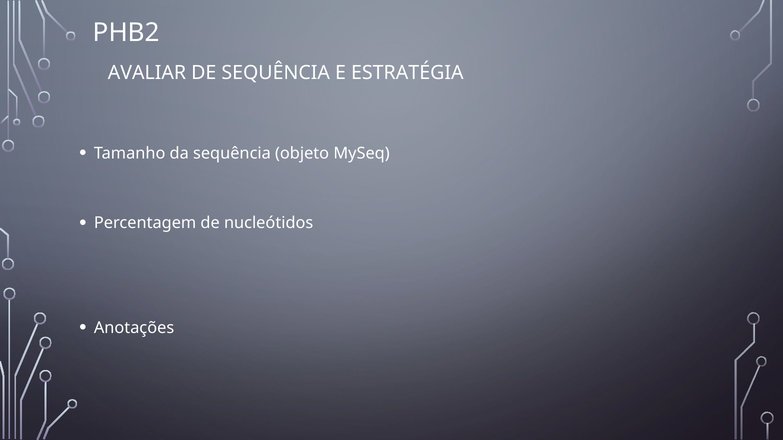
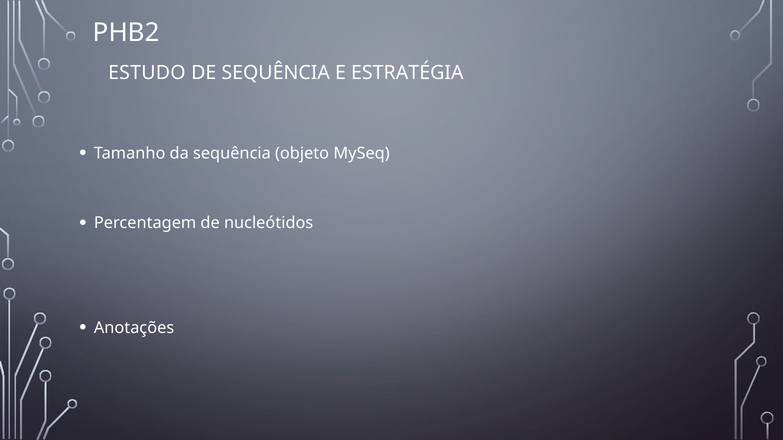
AVALIAR: AVALIAR -> ESTUDO
